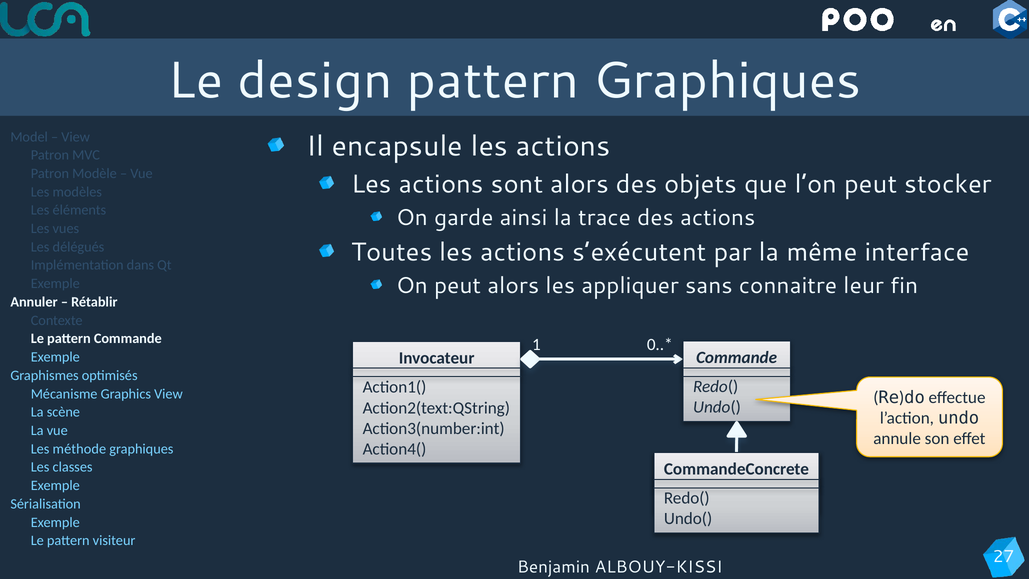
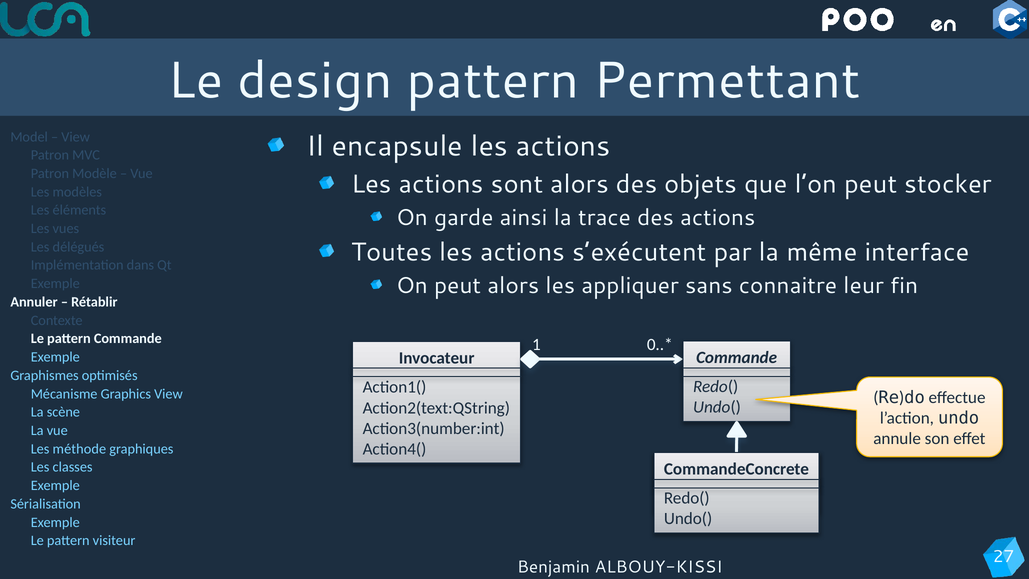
pattern Graphiques: Graphiques -> Permettant
